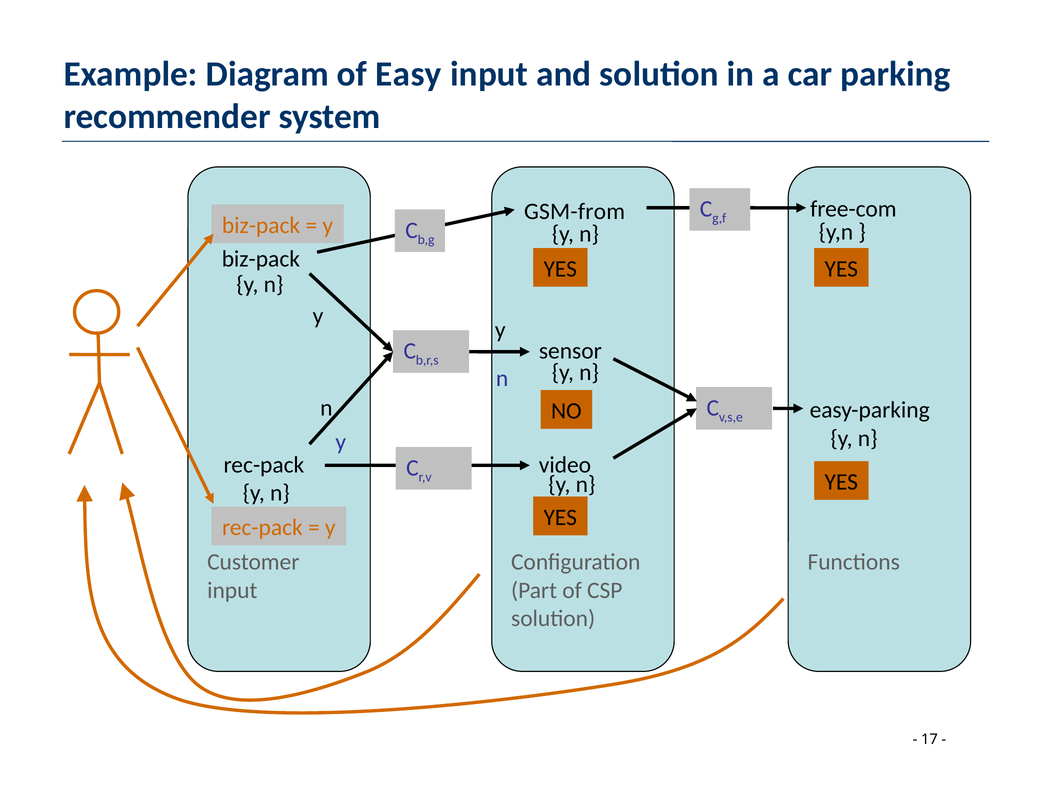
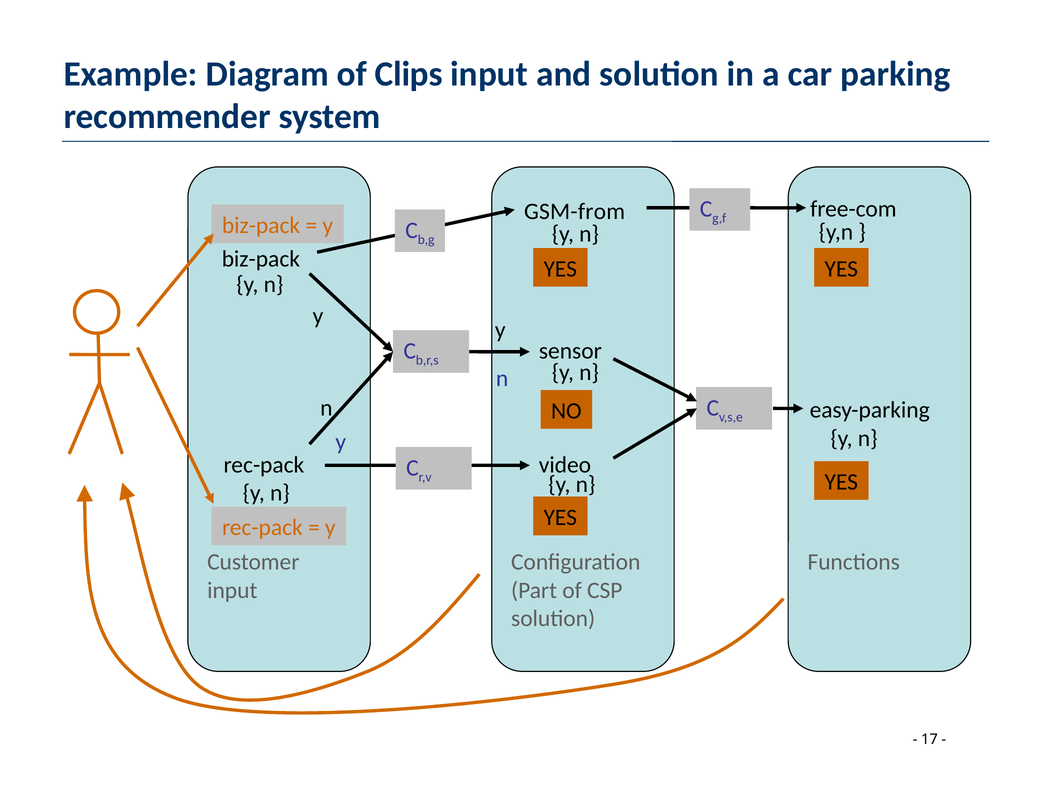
Easy: Easy -> Clips
